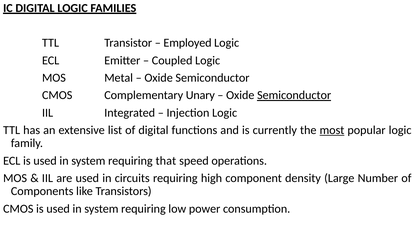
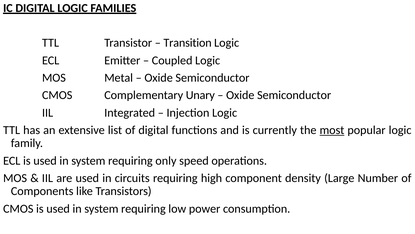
Employed: Employed -> Transition
Semiconductor at (294, 95) underline: present -> none
that: that -> only
